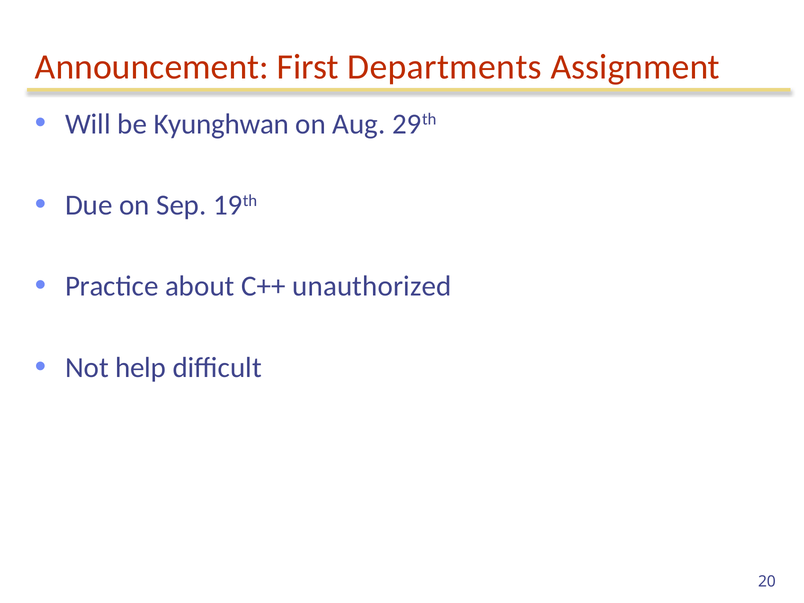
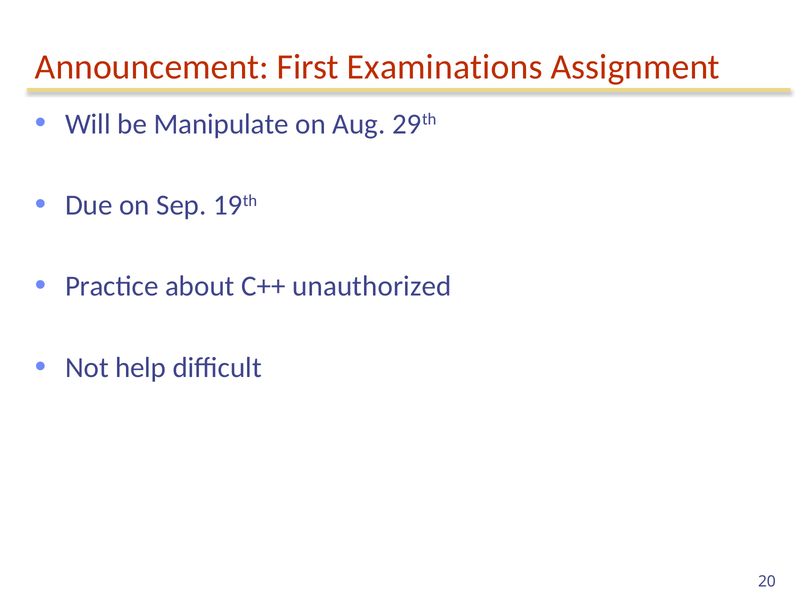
Departments: Departments -> Examinations
Kyunghwan: Kyunghwan -> Manipulate
